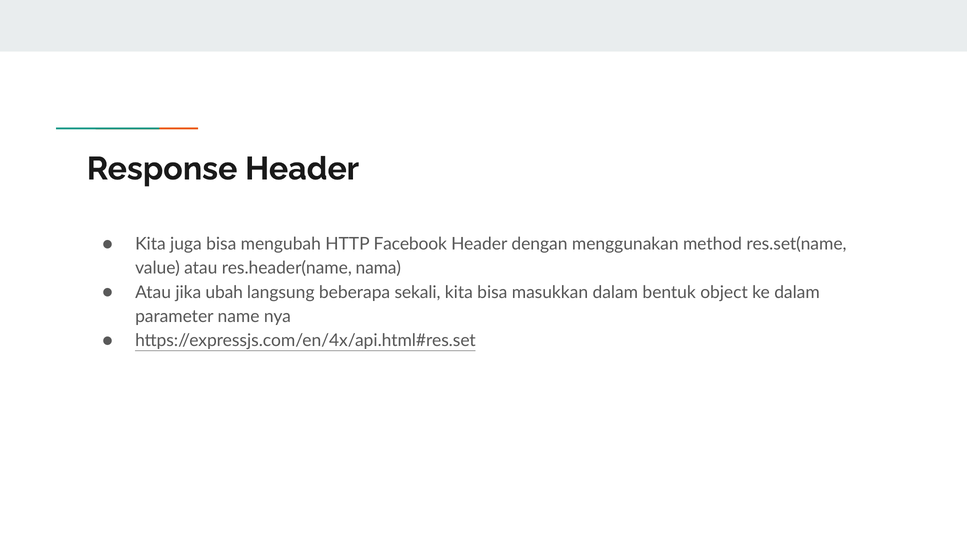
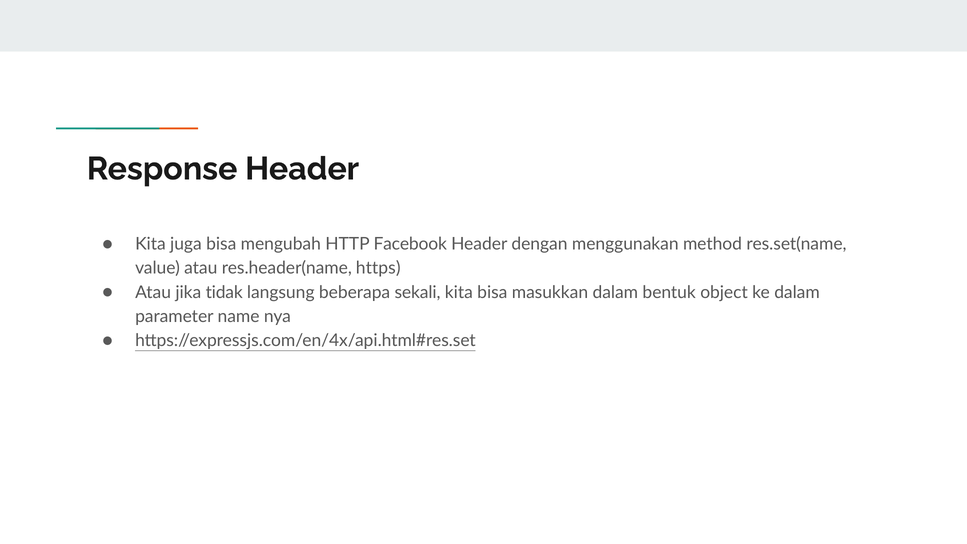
nama: nama -> https
ubah: ubah -> tidak
